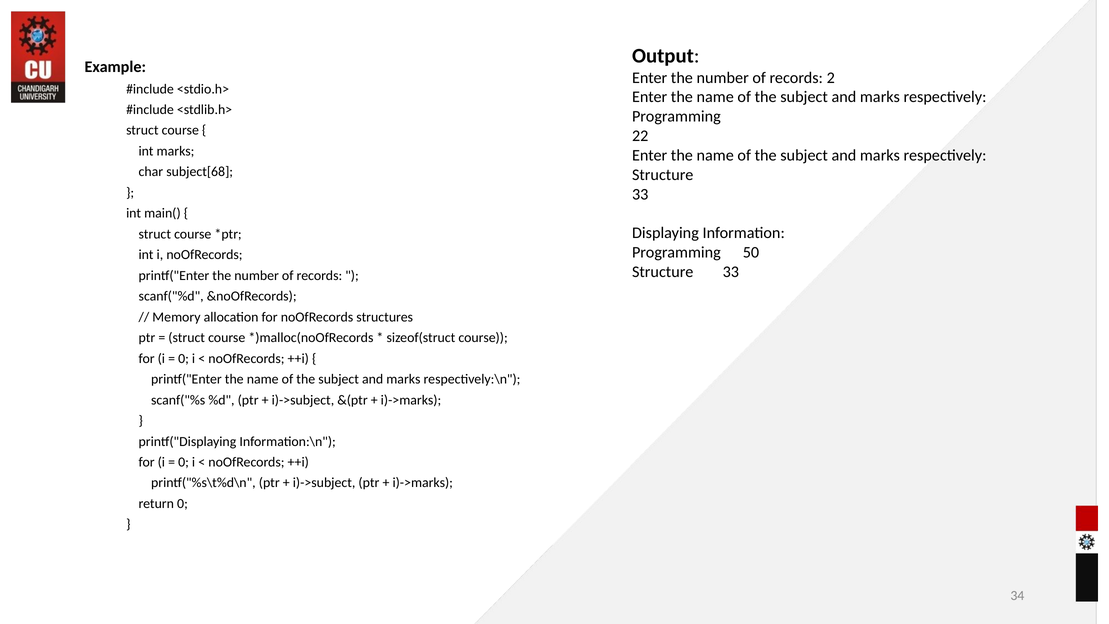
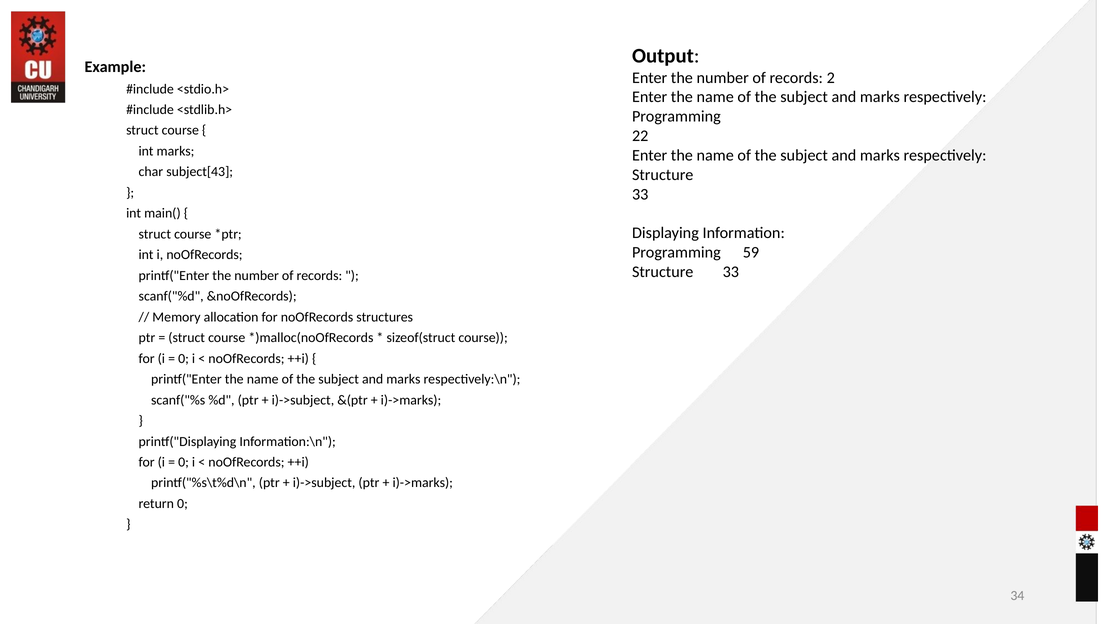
subject[68: subject[68 -> subject[43
50: 50 -> 59
